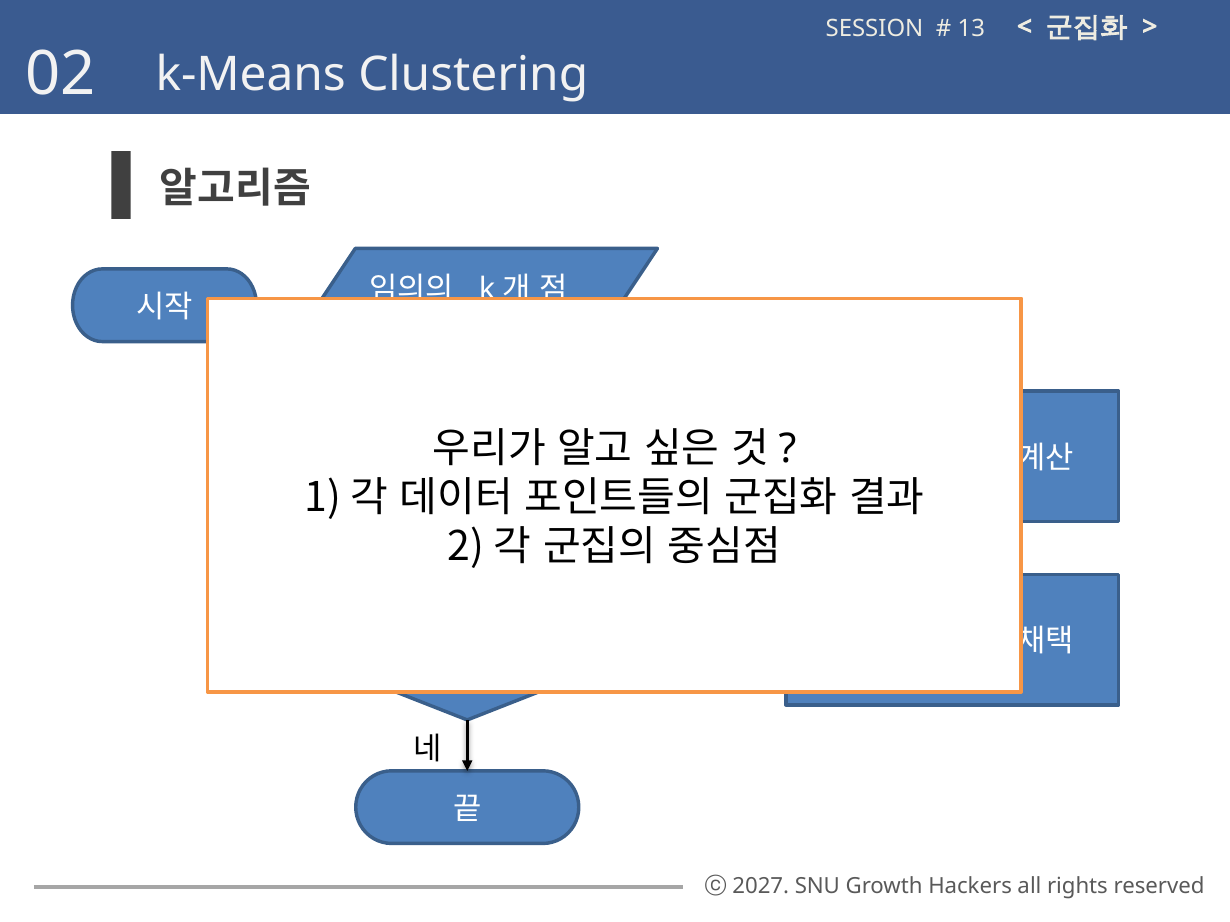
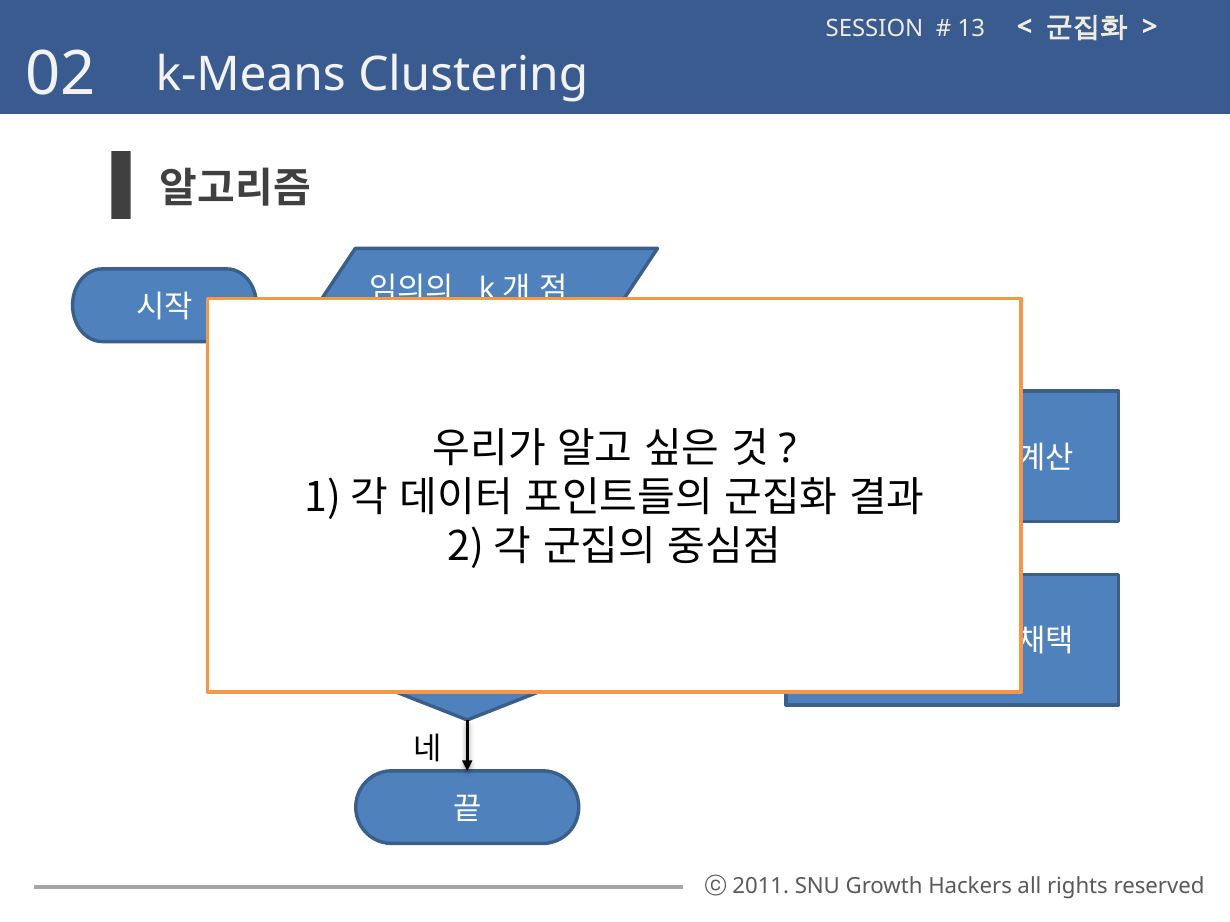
2027: 2027 -> 2011
